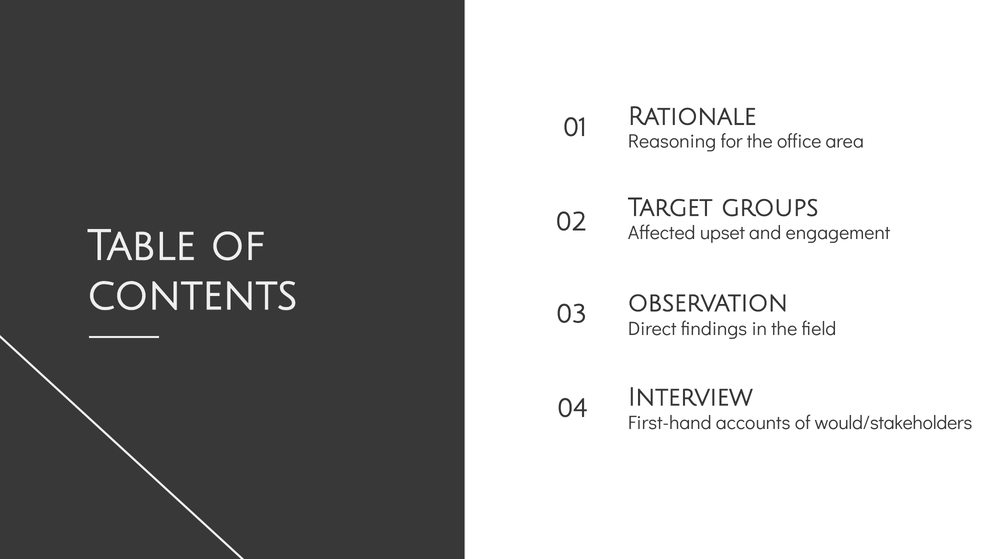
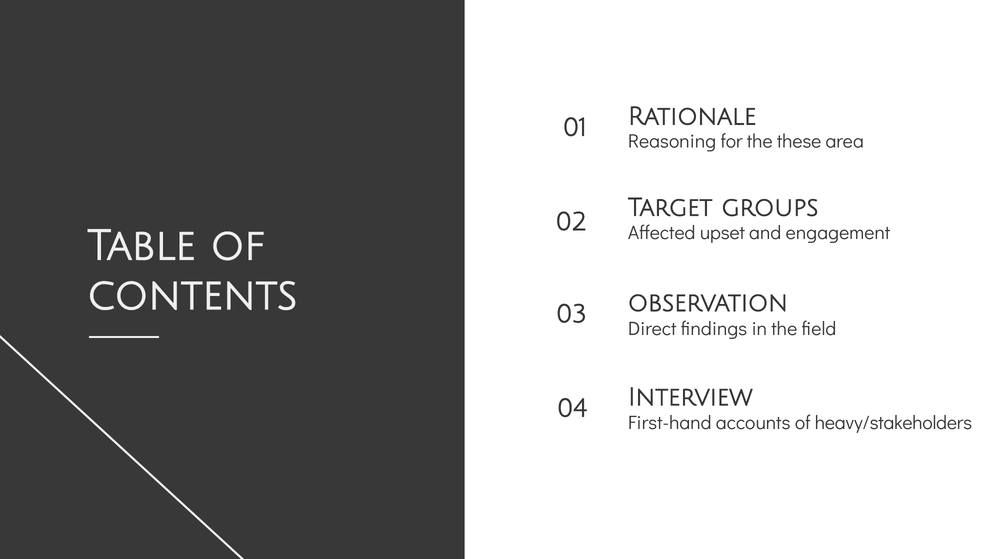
office: office -> these
would/stakeholders: would/stakeholders -> heavy/stakeholders
